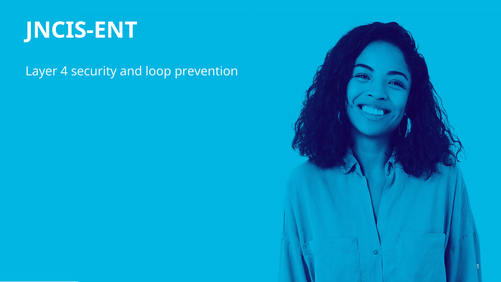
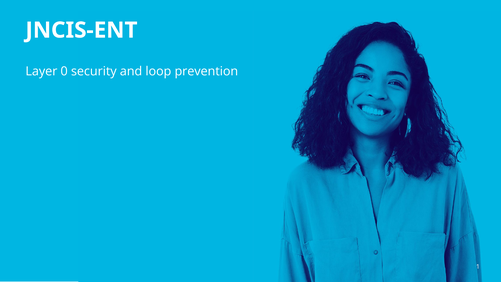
4: 4 -> 0
